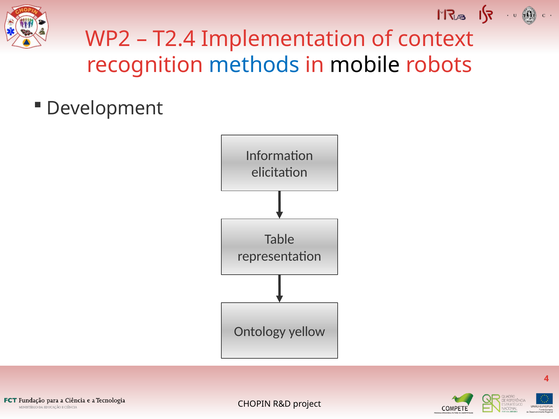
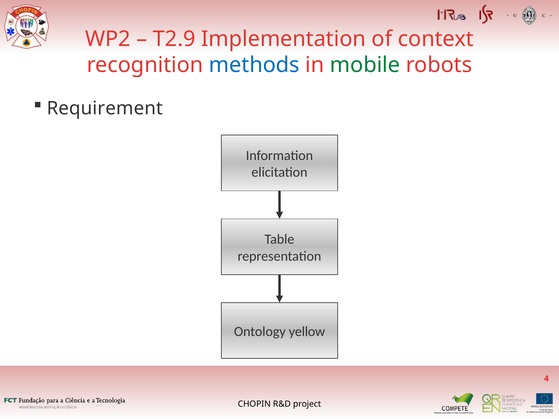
T2.4: T2.4 -> T2.9
mobile colour: black -> green
Development: Development -> Requirement
